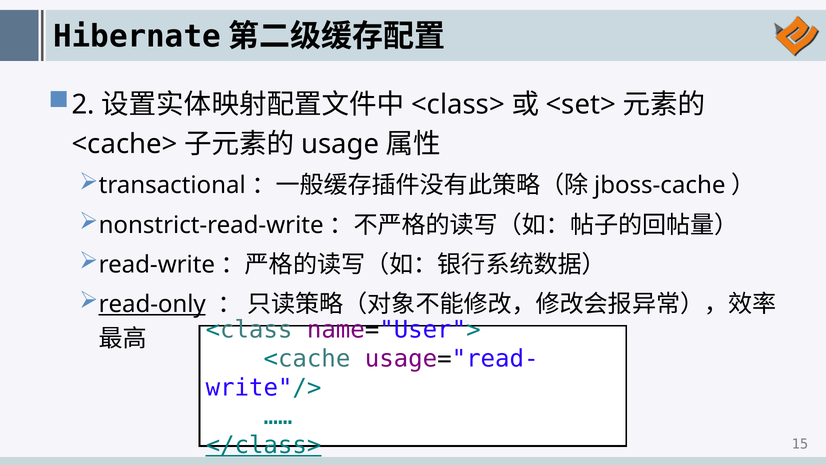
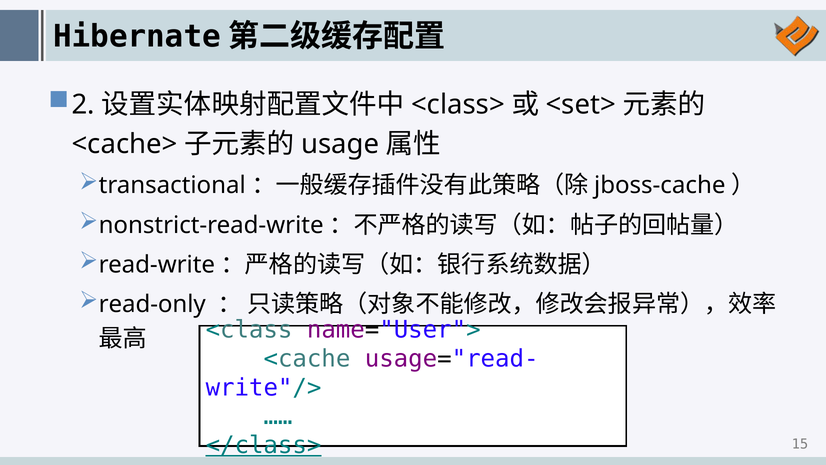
read-only underline: present -> none
